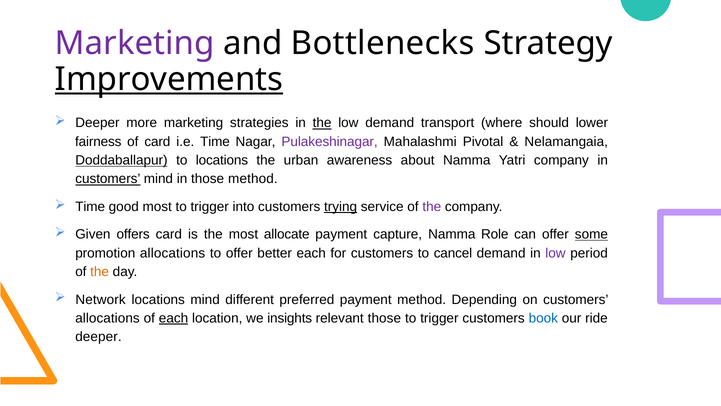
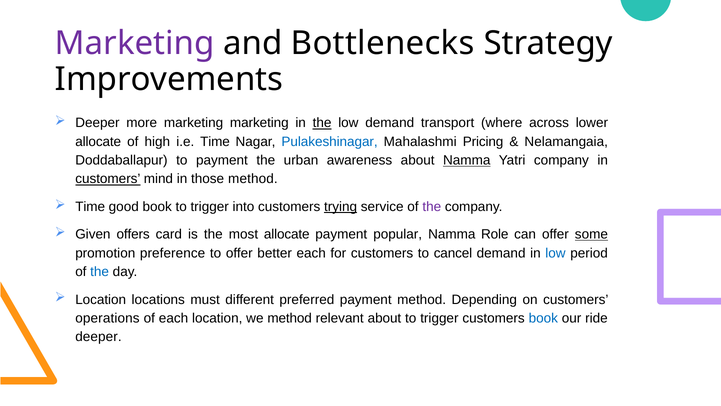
Improvements underline: present -> none
marketing strategies: strategies -> marketing
should: should -> across
fairness at (98, 142): fairness -> allocate
of card: card -> high
Pulakeshinagar colour: purple -> blue
Pivotal: Pivotal -> Pricing
Doddaballapur underline: present -> none
to locations: locations -> payment
Namma at (467, 160) underline: none -> present
good most: most -> book
capture: capture -> popular
promotion allocations: allocations -> preference
low at (555, 253) colour: purple -> blue
the at (100, 272) colour: orange -> blue
Network at (101, 299): Network -> Location
locations mind: mind -> must
allocations at (107, 318): allocations -> operations
each at (174, 318) underline: present -> none
we insights: insights -> method
relevant those: those -> about
